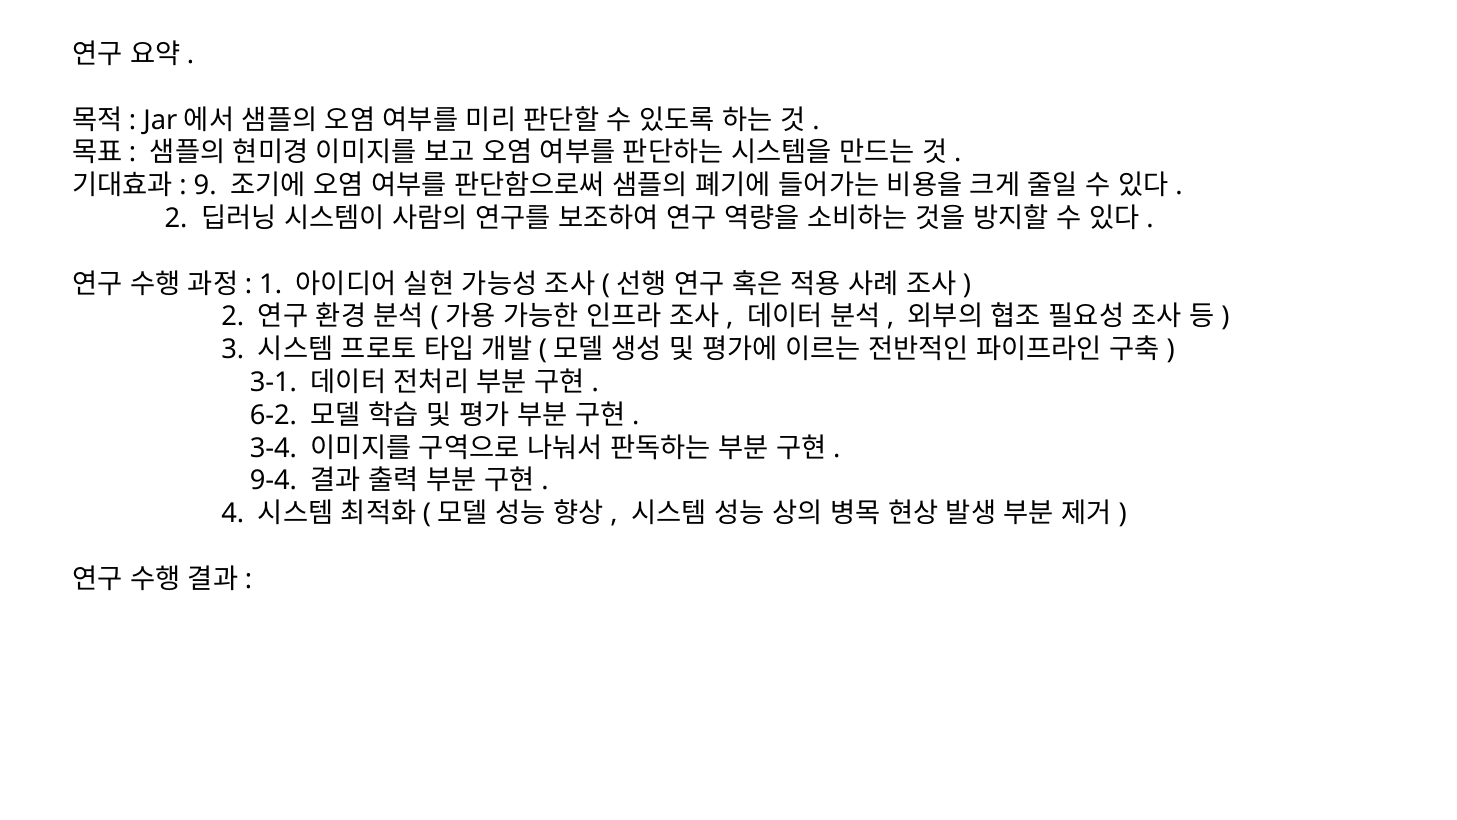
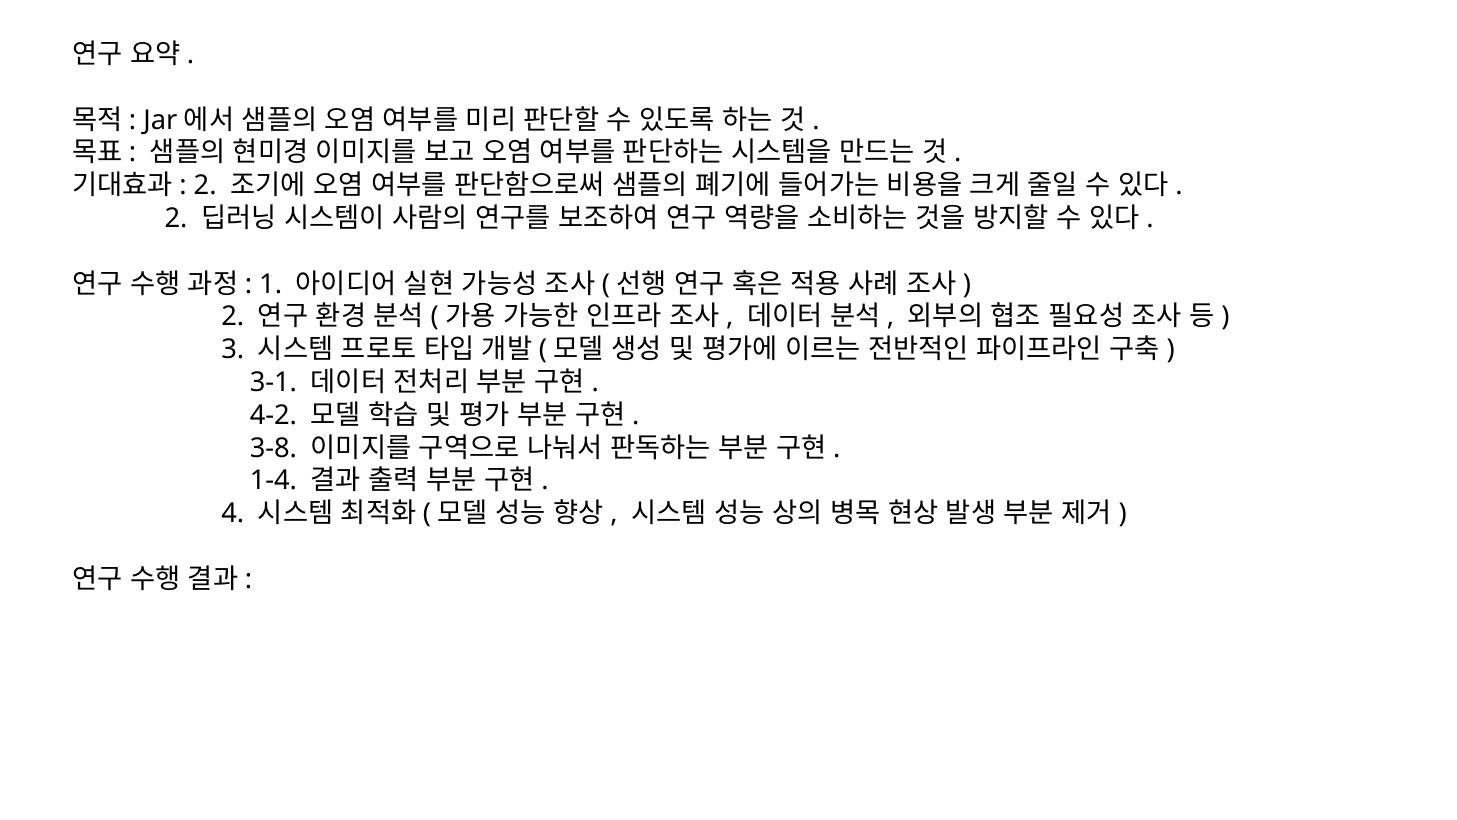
9 at (205, 185): 9 -> 2
6-2: 6-2 -> 4-2
3-4: 3-4 -> 3-8
9-4: 9-4 -> 1-4
